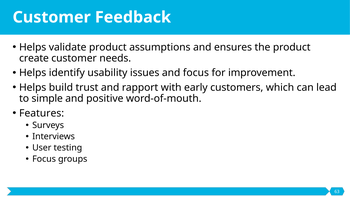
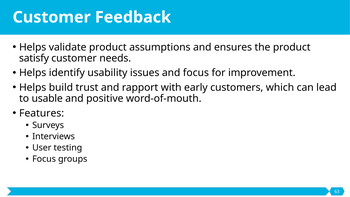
create: create -> satisfy
simple: simple -> usable
